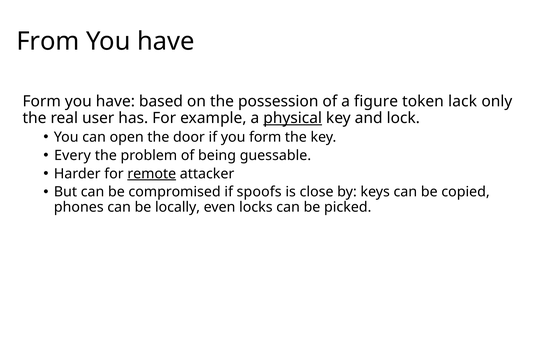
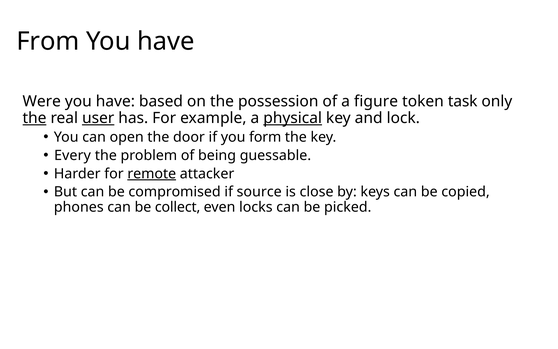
Form at (42, 101): Form -> Were
lack: lack -> task
the at (34, 118) underline: none -> present
user underline: none -> present
spoofs: spoofs -> source
locally: locally -> collect
